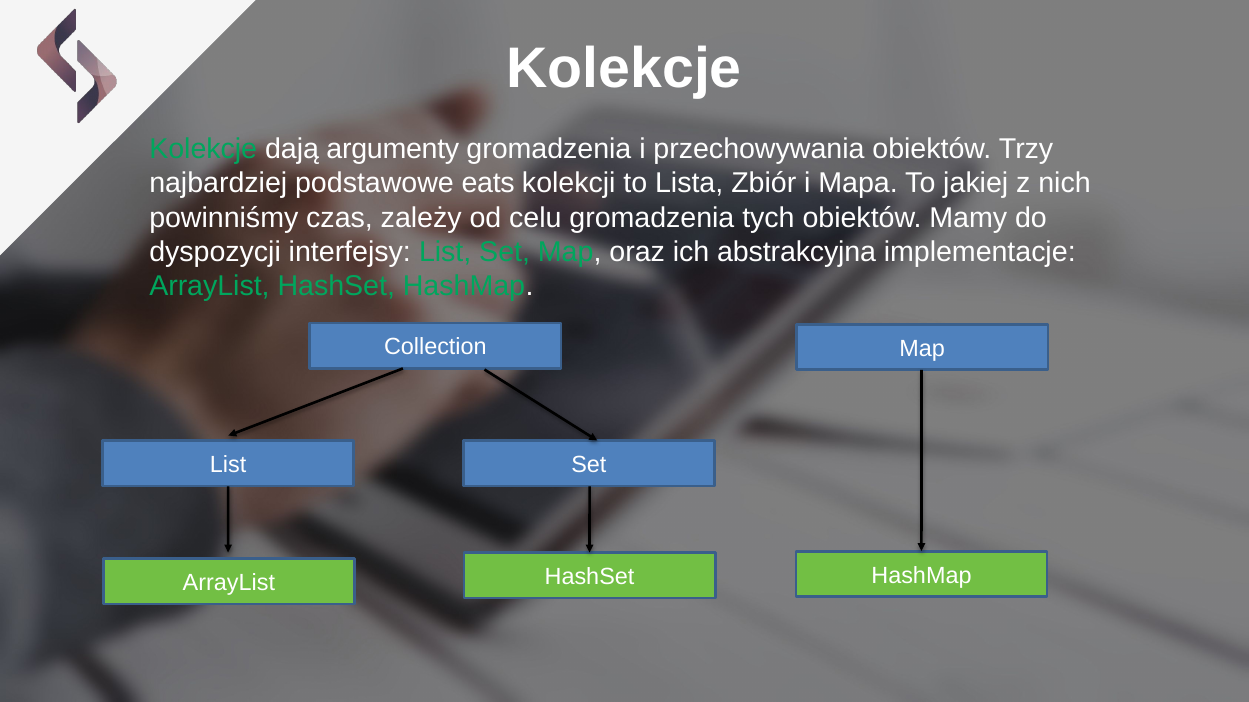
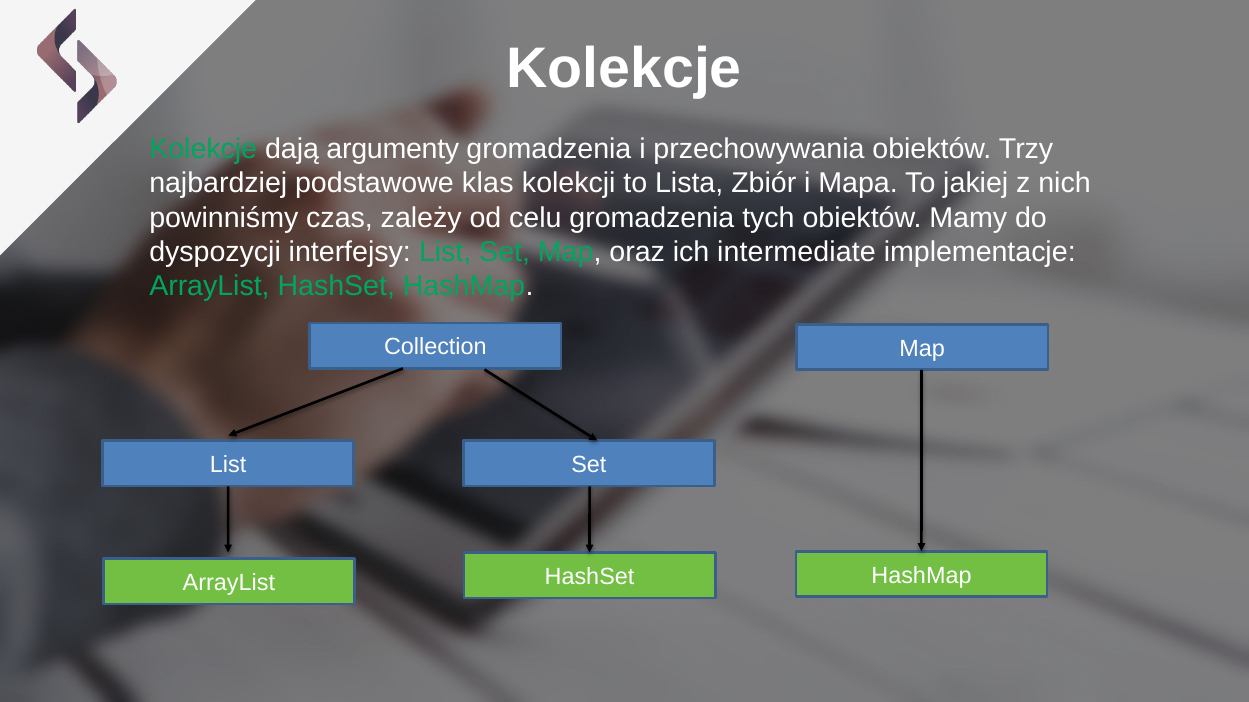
eats: eats -> klas
abstrakcyjna: abstrakcyjna -> intermediate
